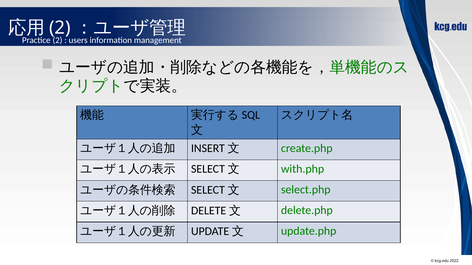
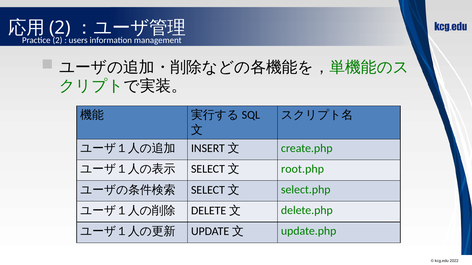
with.php: with.php -> root.php
